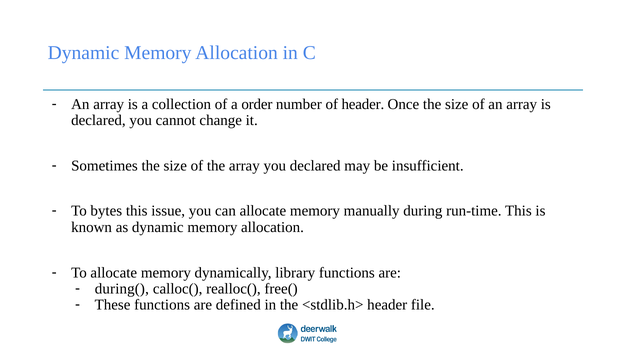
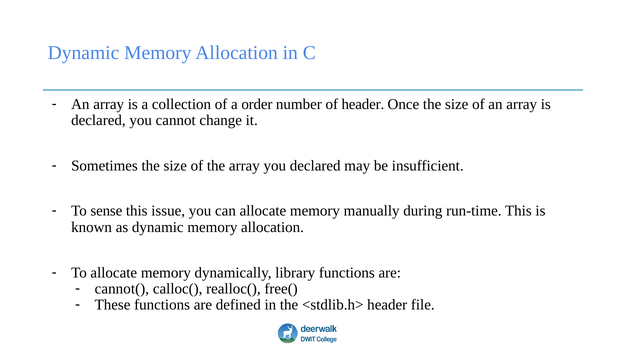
bytes: bytes -> sense
during(: during( -> cannot(
